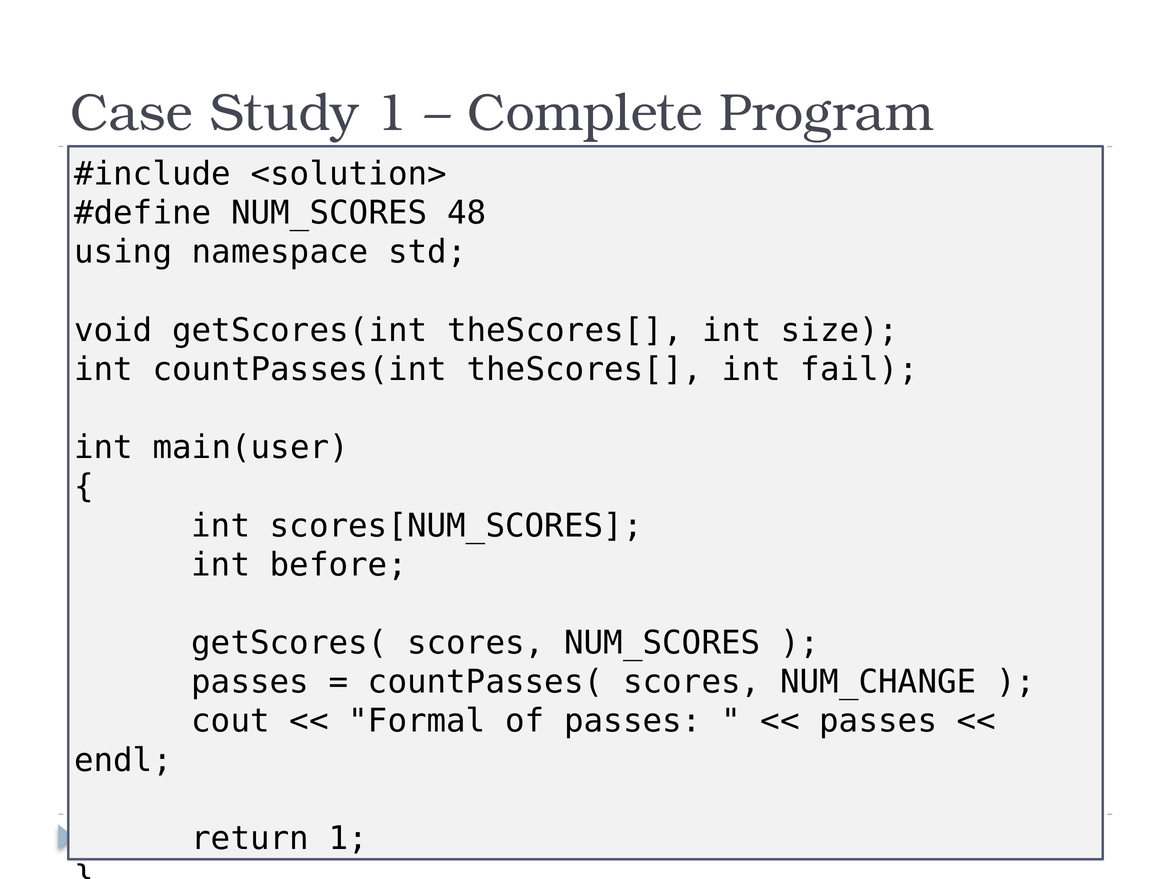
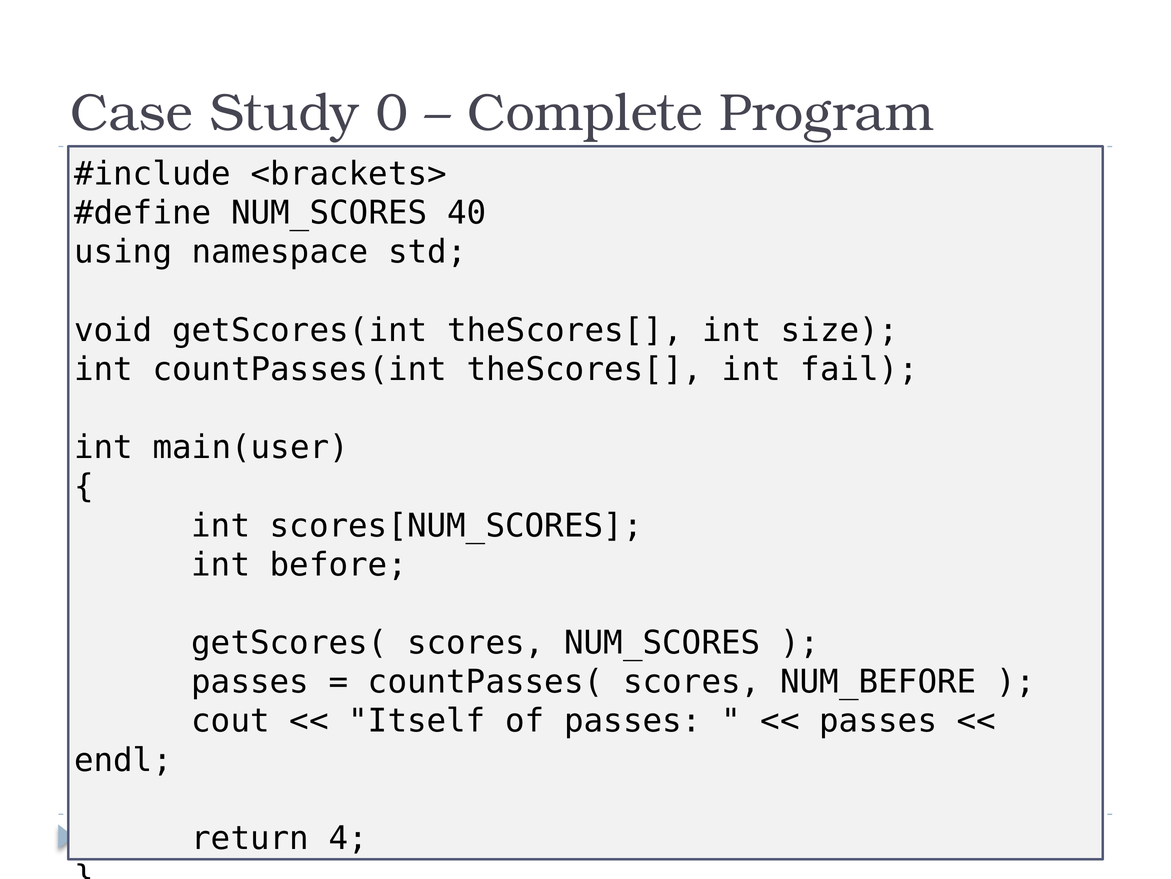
Study 1: 1 -> 0
<solution>: <solution> -> <brackets>
48: 48 -> 40
NUM_CHANGE: NUM_CHANGE -> NUM_BEFORE
Formal: Formal -> Itself
return 1: 1 -> 4
